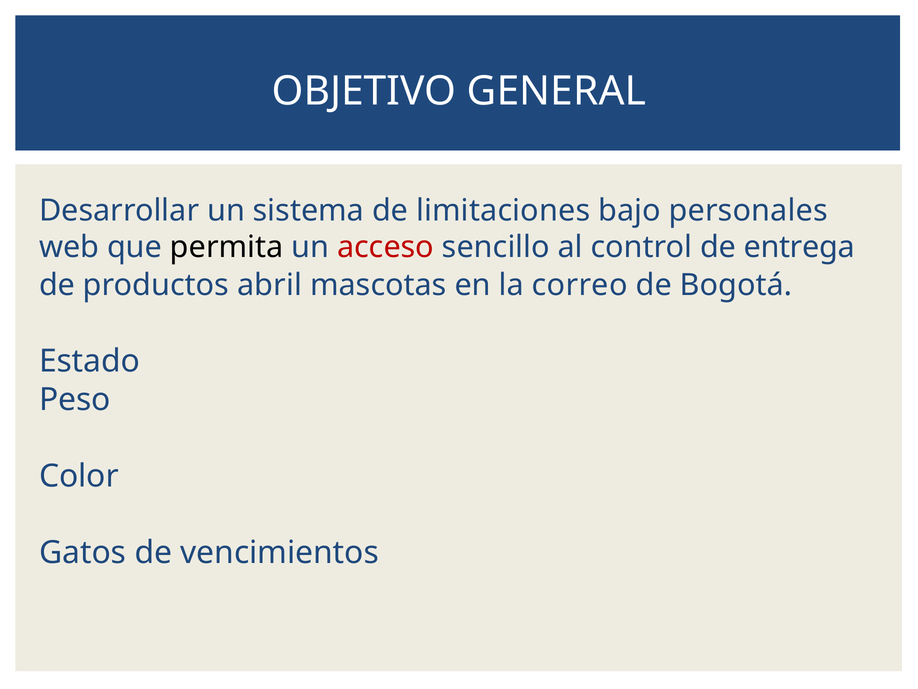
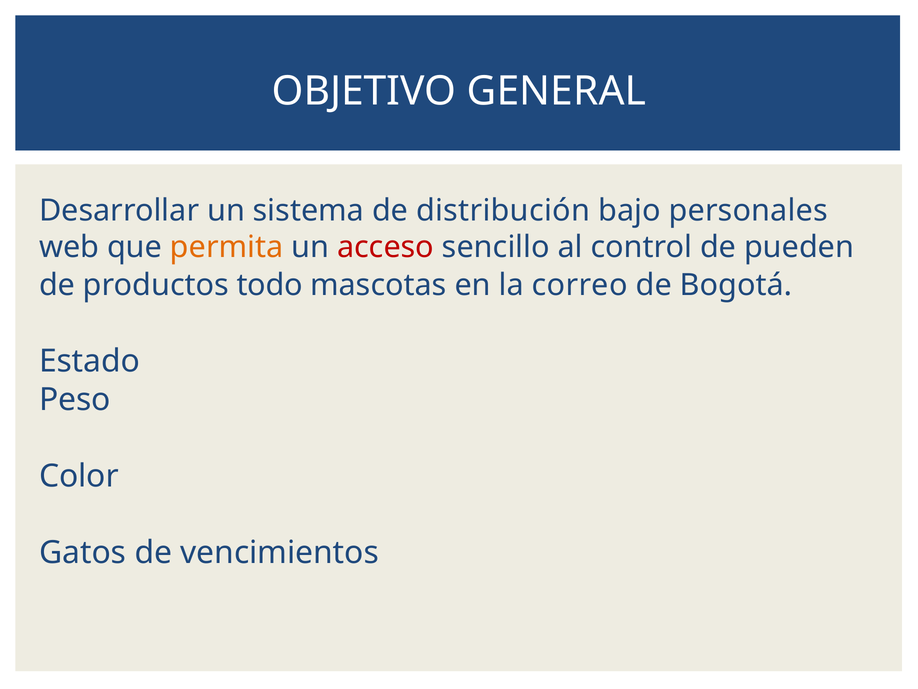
limitaciones: limitaciones -> distribución
permita colour: black -> orange
entrega: entrega -> pueden
abril: abril -> todo
